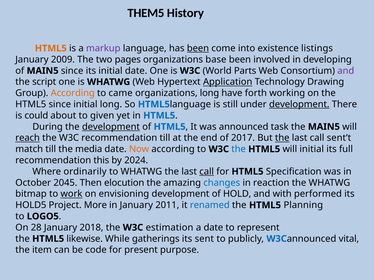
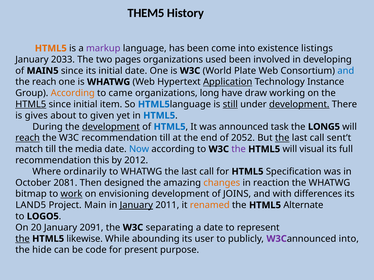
been at (198, 48) underline: present -> none
2009: 2009 -> 2033
base: base -> used
Parts: Parts -> Plate
and at (346, 71) colour: purple -> blue
the script: script -> reach
Drawing: Drawing -> Instance
forth: forth -> draw
HTML5 at (31, 105) underline: none -> present
initial long: long -> item
still underline: none -> present
could: could -> gives
the MAIN5: MAIN5 -> LONG5
2017: 2017 -> 2052
Now colour: orange -> blue
the at (239, 149) colour: blue -> purple
will initial: initial -> visual
2024: 2024 -> 2012
call at (207, 172) underline: present -> none
2045: 2045 -> 2081
elocution: elocution -> designed
changes colour: blue -> orange
HOLD: HOLD -> JOINS
performed: performed -> differences
HOLD5: HOLD5 -> LAND5
More: More -> Main
January at (136, 205) underline: none -> present
renamed colour: blue -> orange
Planning: Planning -> Alternate
28: 28 -> 20
2018: 2018 -> 2091
estimation: estimation -> separating
the at (23, 239) underline: none -> present
gatherings: gatherings -> abounding
sent: sent -> user
W3C at (277, 239) colour: blue -> purple
announced vital: vital -> into
item: item -> hide
